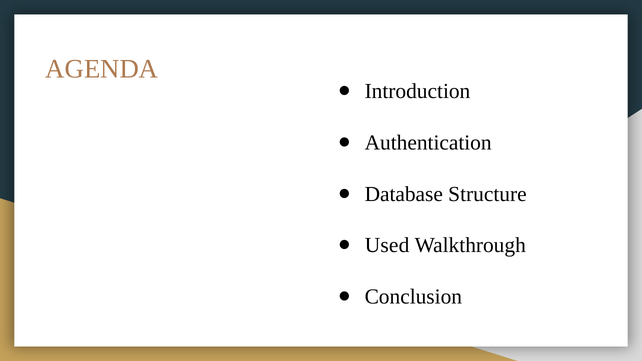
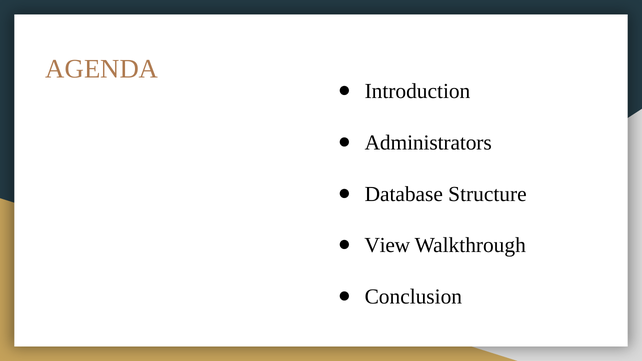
Authentication: Authentication -> Administrators
Used: Used -> View
